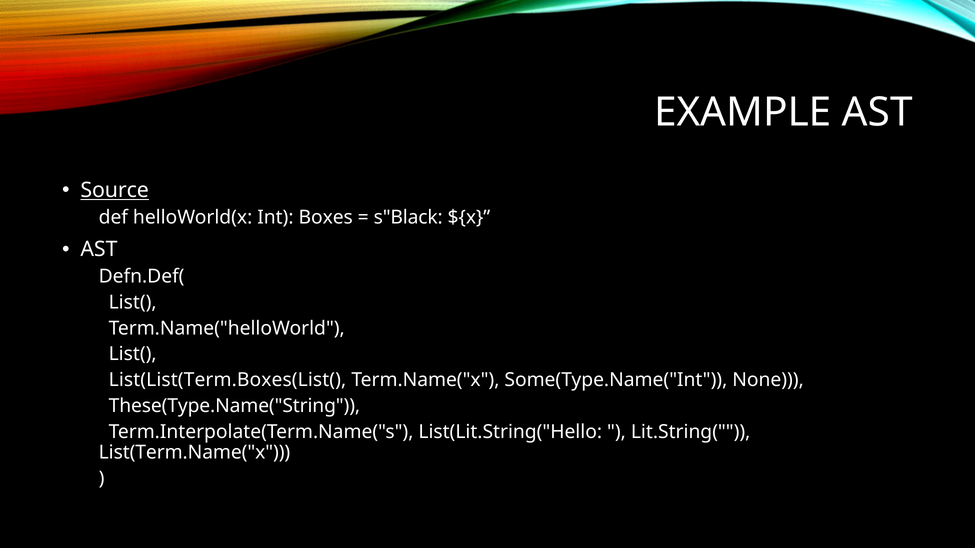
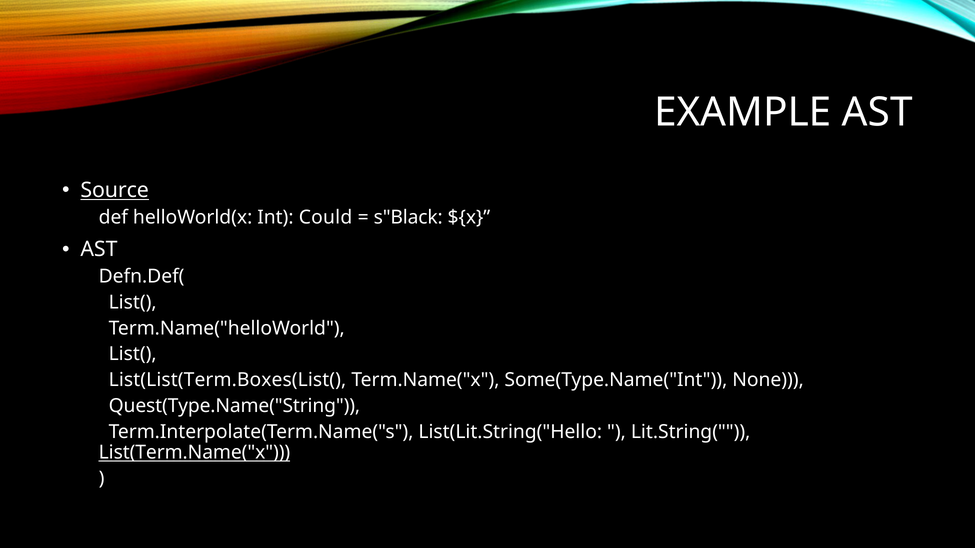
Boxes: Boxes -> Could
These(Type.Name("String: These(Type.Name("String -> Quest(Type.Name("String
List(Term.Name("x underline: none -> present
